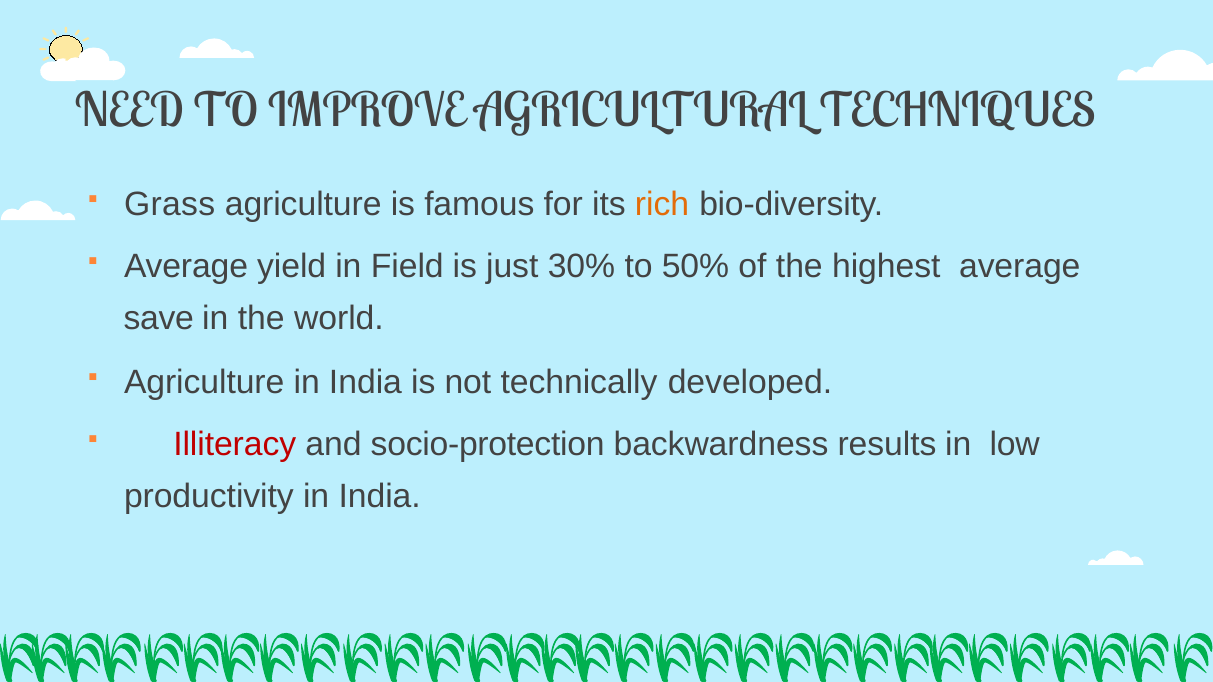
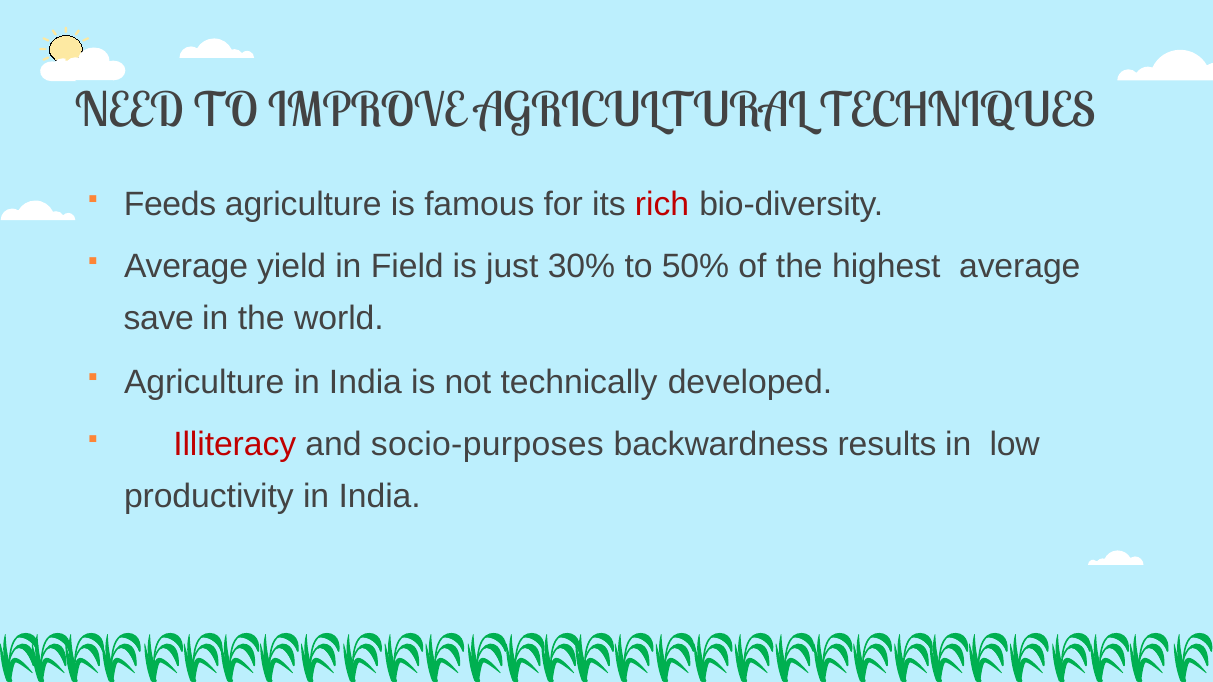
Grass: Grass -> Feeds
rich colour: orange -> red
socio-protection: socio-protection -> socio-purposes
